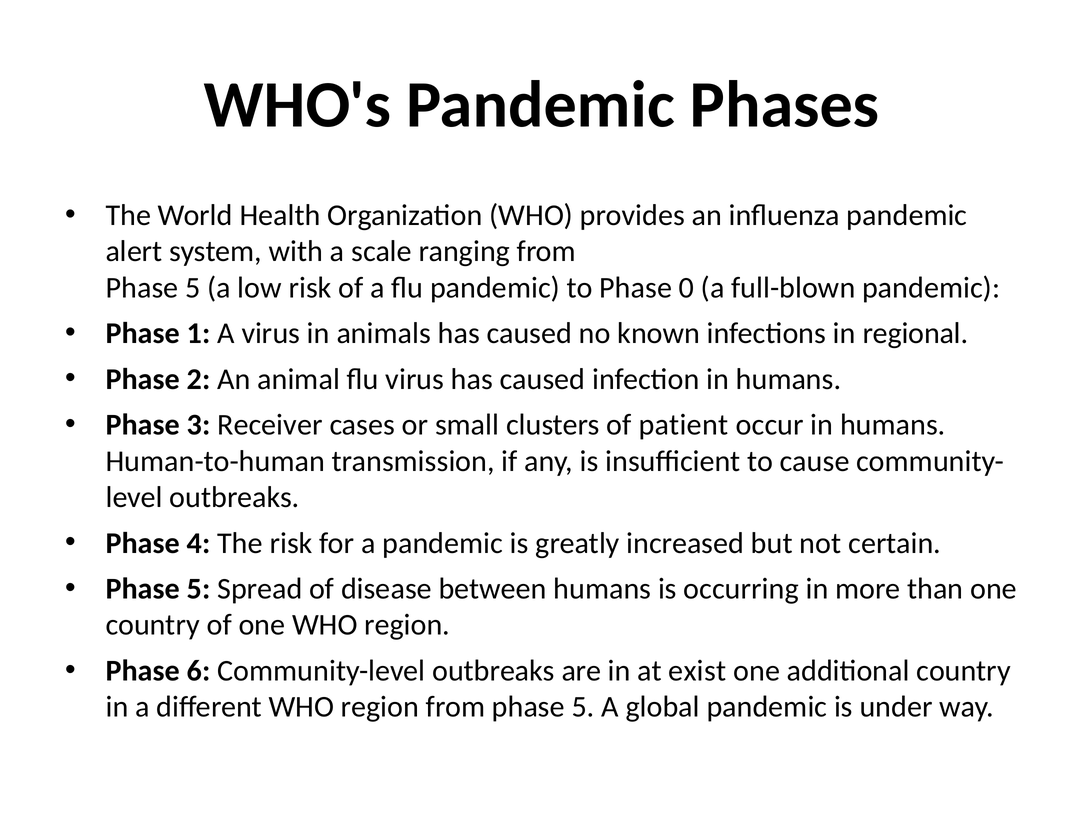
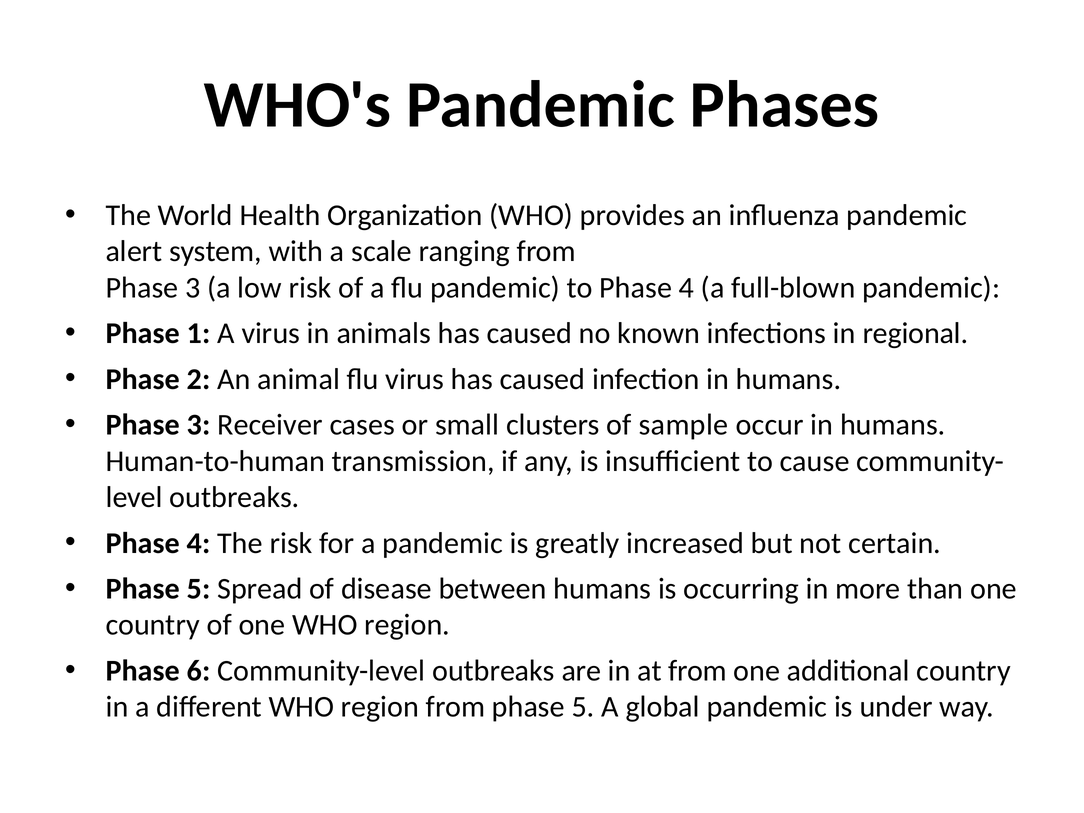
5 at (193, 288): 5 -> 3
to Phase 0: 0 -> 4
patient: patient -> sample
at exist: exist -> from
